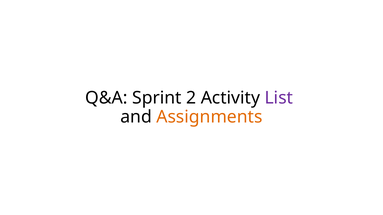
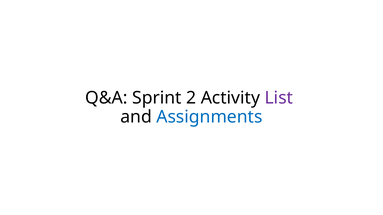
Assignments colour: orange -> blue
